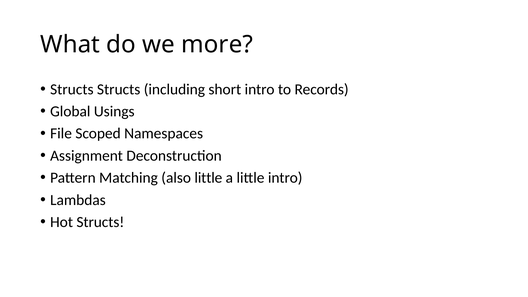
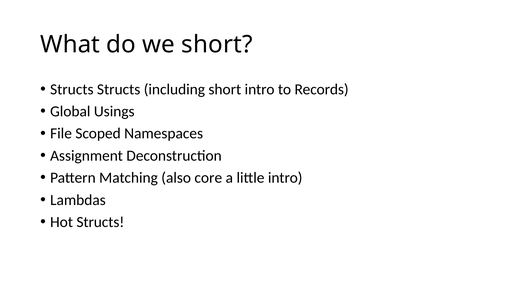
we more: more -> short
also little: little -> core
